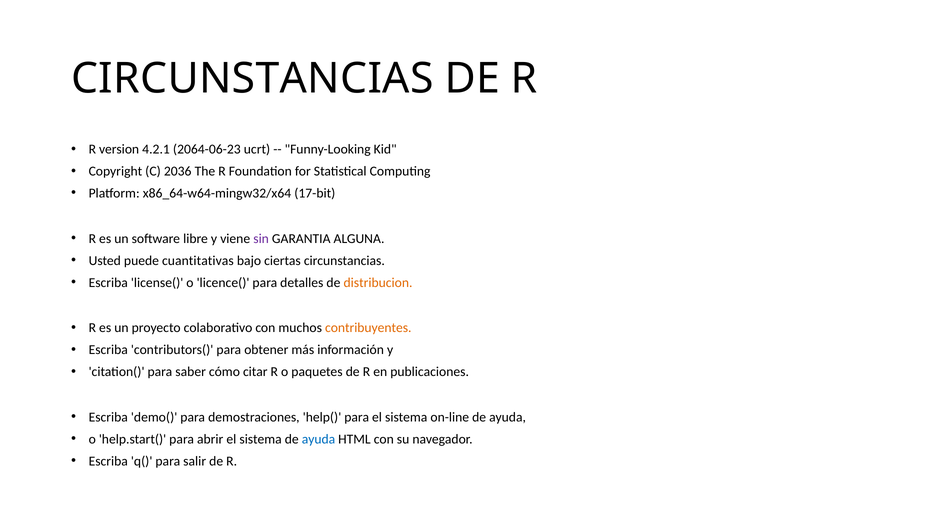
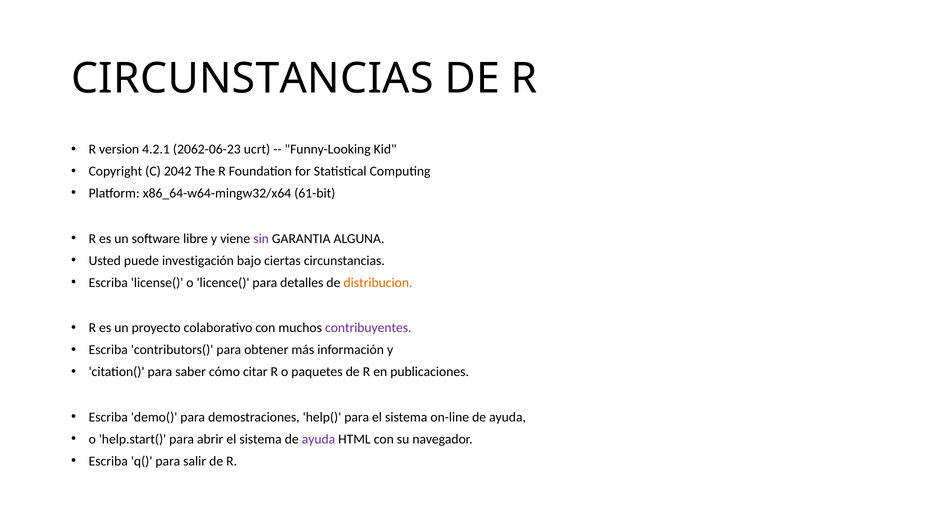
2064-06-23: 2064-06-23 -> 2062-06-23
2036: 2036 -> 2042
17-bit: 17-bit -> 61-bit
cuantitativas: cuantitativas -> investigación
contribuyentes colour: orange -> purple
ayuda at (318, 439) colour: blue -> purple
